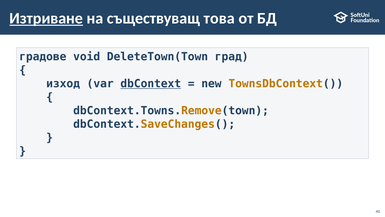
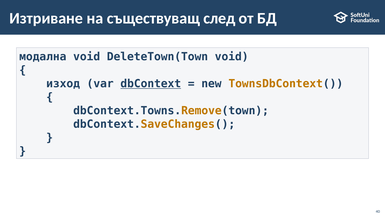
Изтриване underline: present -> none
това: това -> след
градове: градове -> модална
DeleteTown(Town град: град -> void
